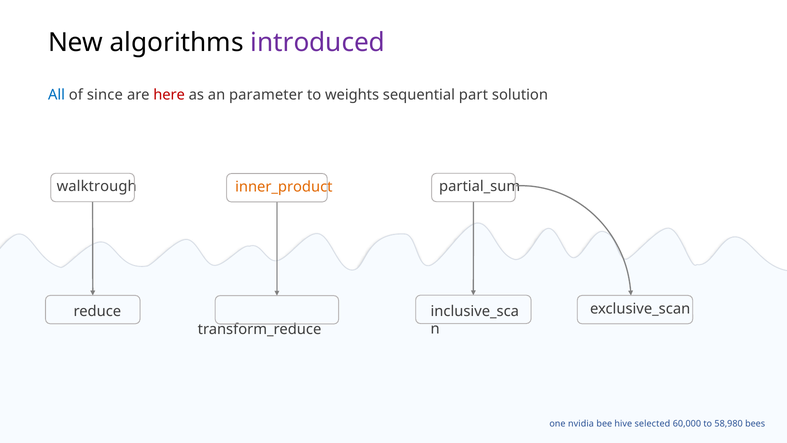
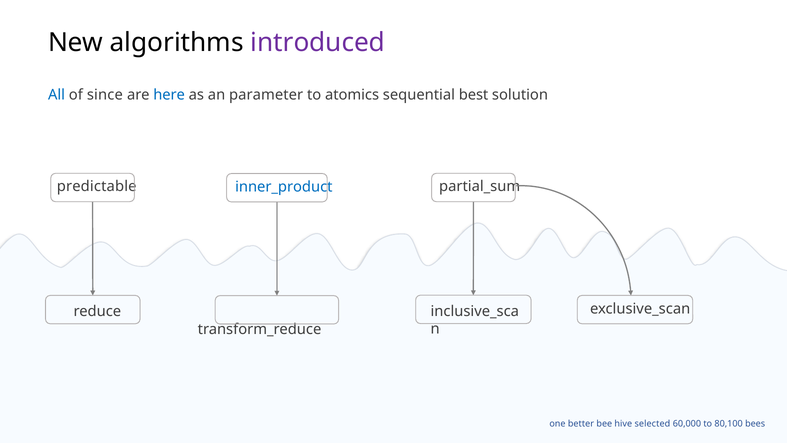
here colour: red -> blue
weights: weights -> atomics
part: part -> best
walktrough: walktrough -> predictable
inner_product colour: orange -> blue
nvidia: nvidia -> better
58,980: 58,980 -> 80,100
